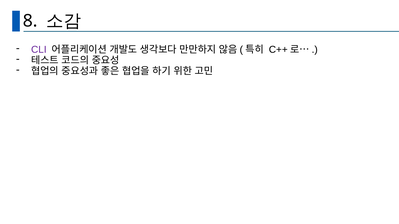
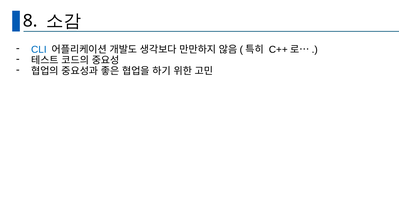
CLI colour: purple -> blue
